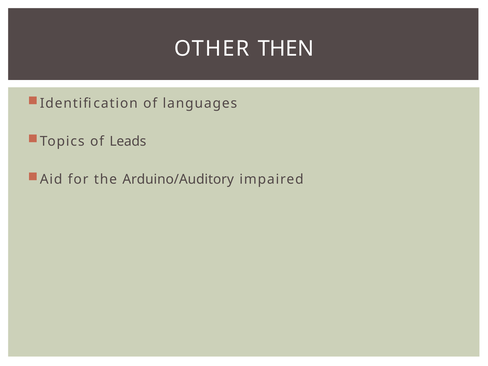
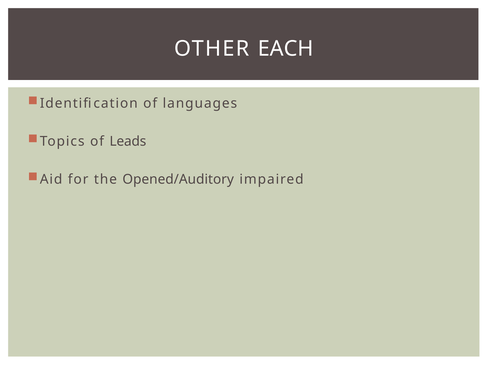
THEN: THEN -> EACH
Arduino/Auditory: Arduino/Auditory -> Opened/Auditory
